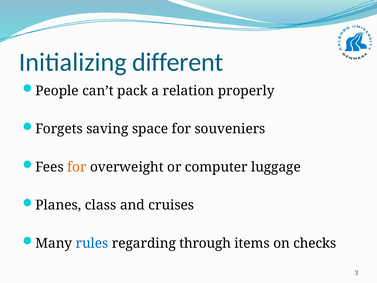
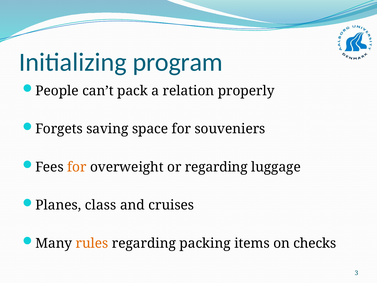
different: different -> program
or computer: computer -> regarding
rules colour: blue -> orange
through: through -> packing
